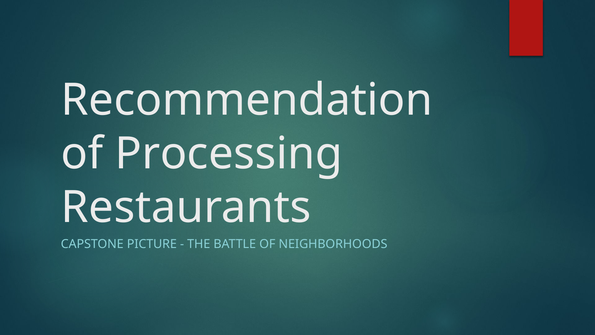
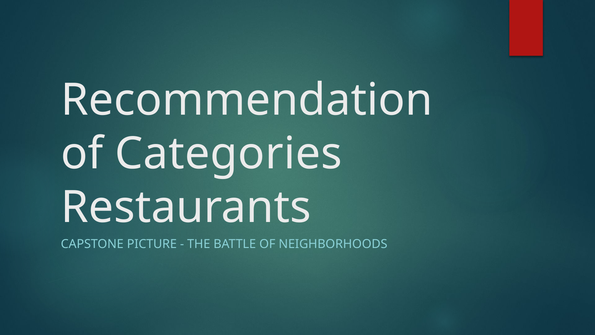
Processing: Processing -> Categories
